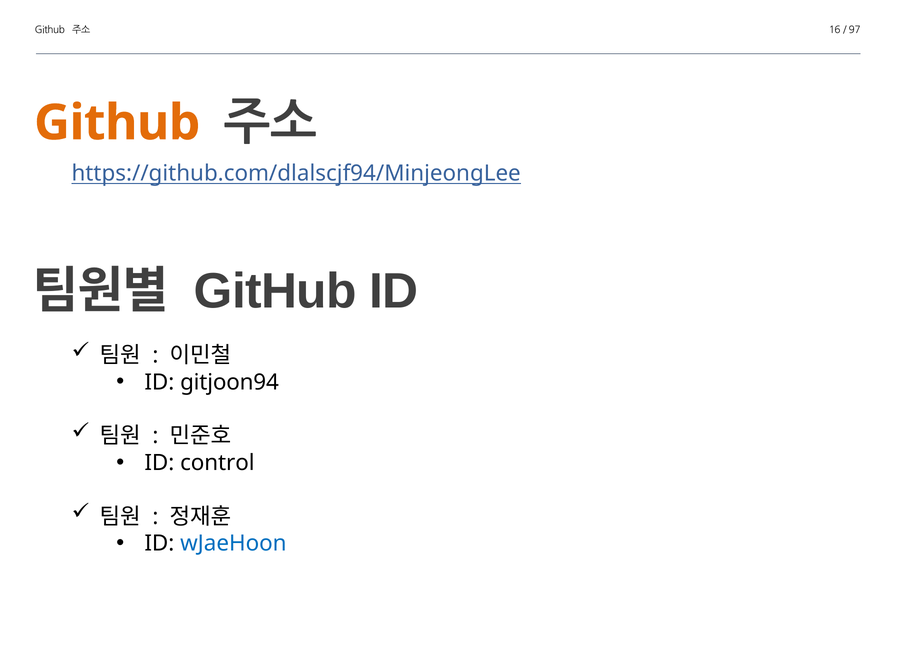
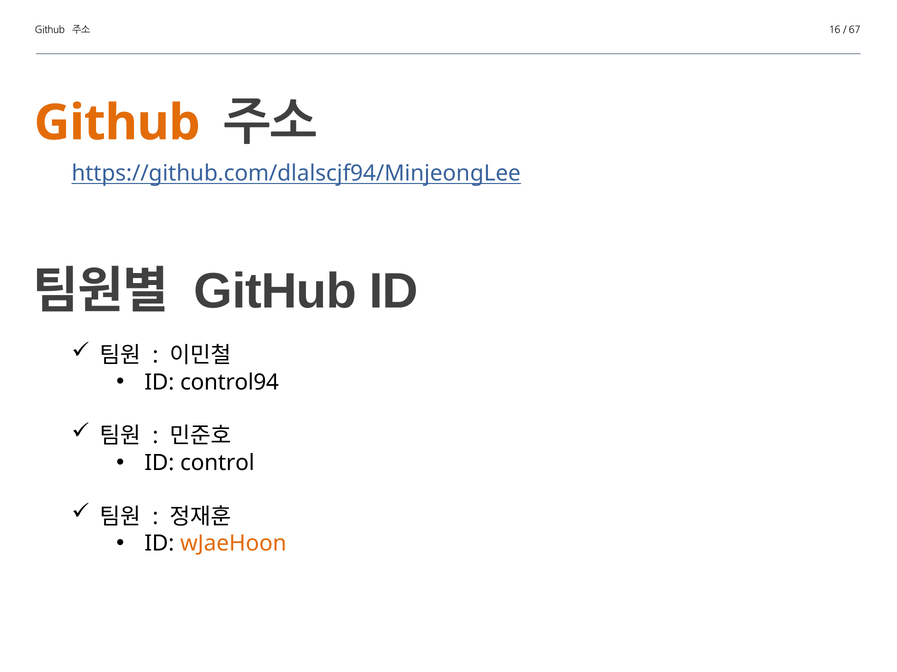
97: 97 -> 67
gitjoon94: gitjoon94 -> control94
wJaeHoon colour: blue -> orange
